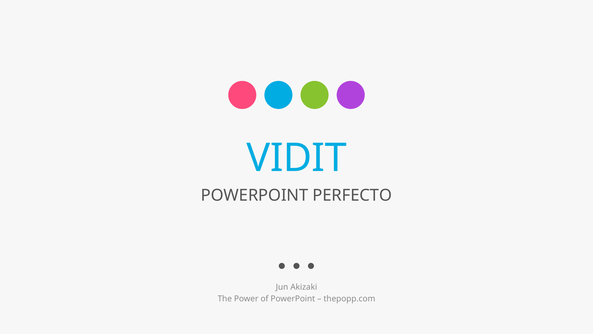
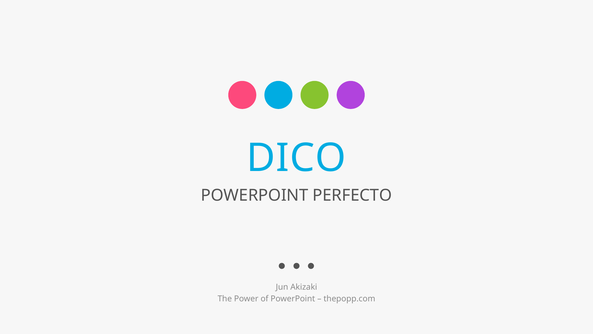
VIDIT: VIDIT -> DICO
